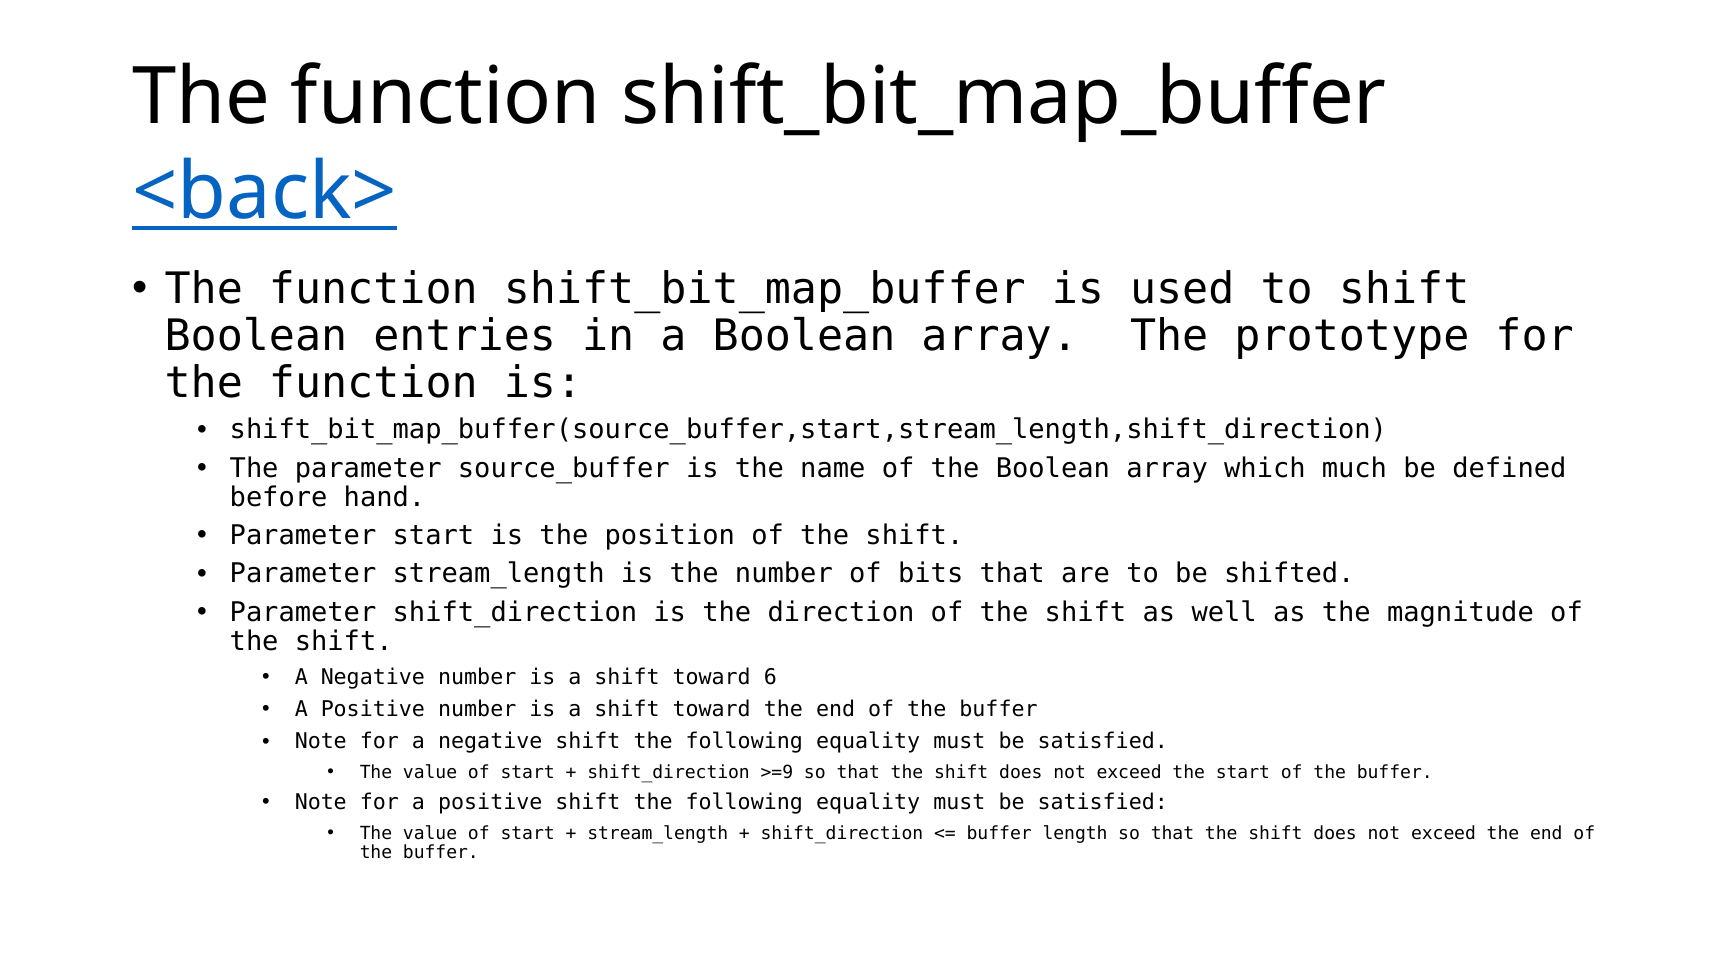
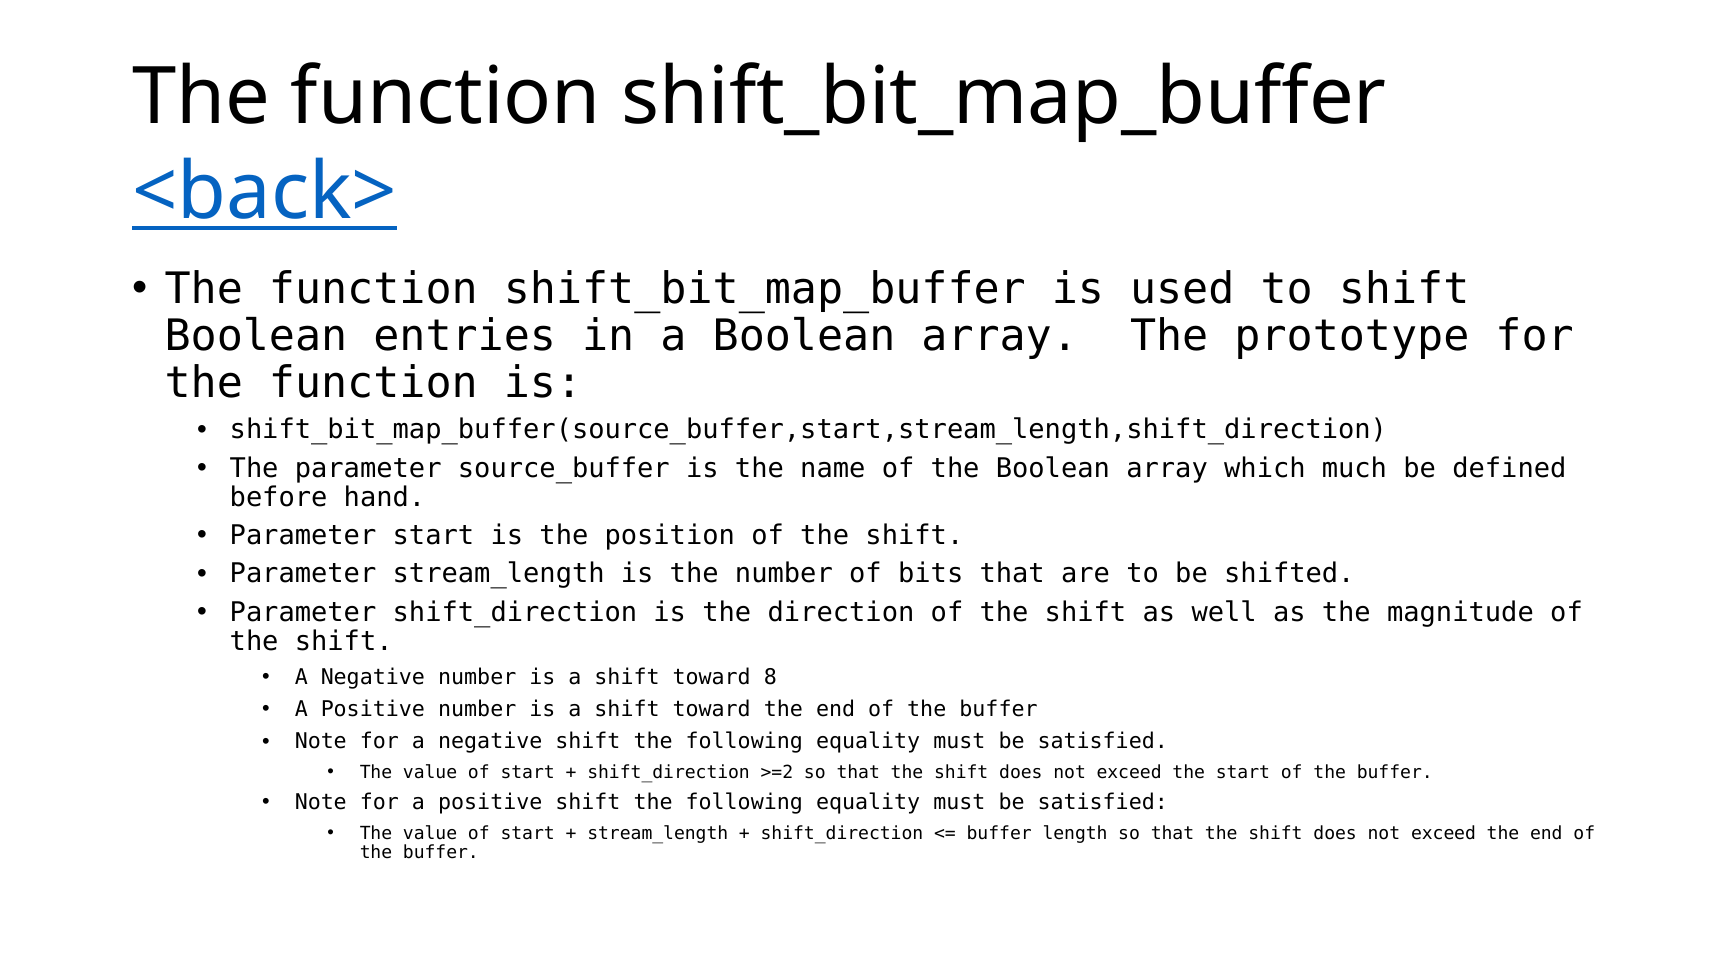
6: 6 -> 8
>=9: >=9 -> >=2
